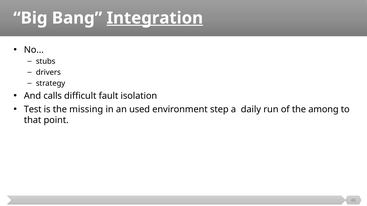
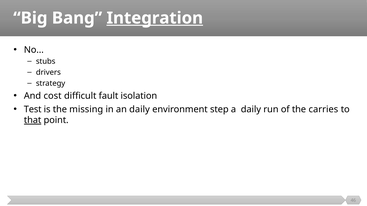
calls: calls -> cost
an used: used -> daily
among: among -> carries
that underline: none -> present
